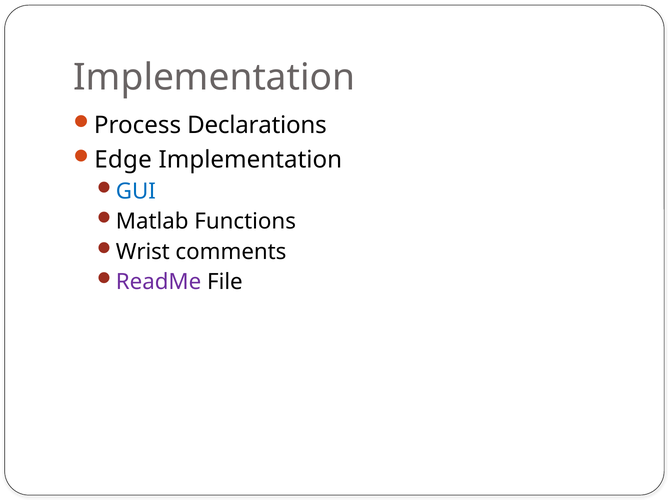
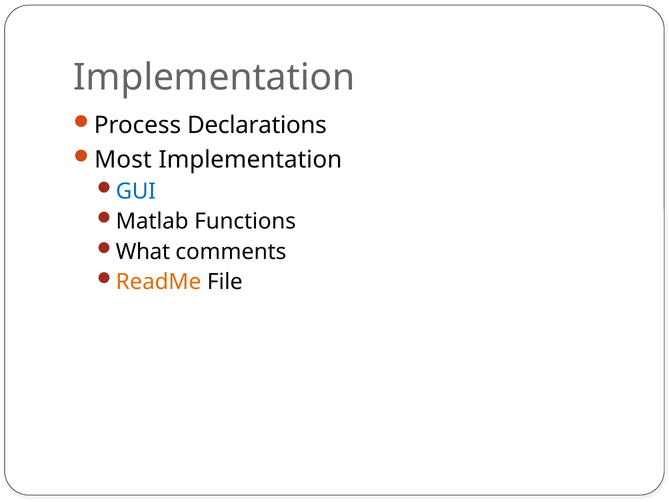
Edge: Edge -> Most
Wrist: Wrist -> What
ReadMe colour: purple -> orange
